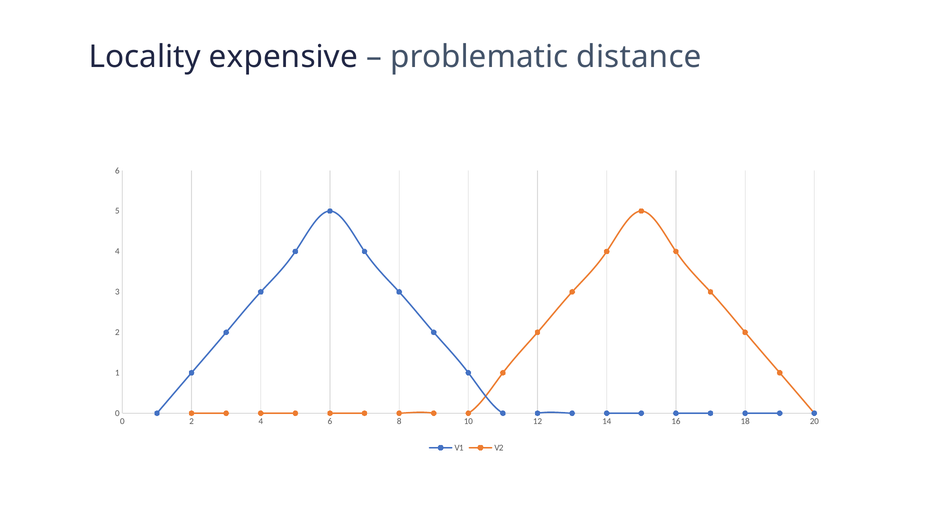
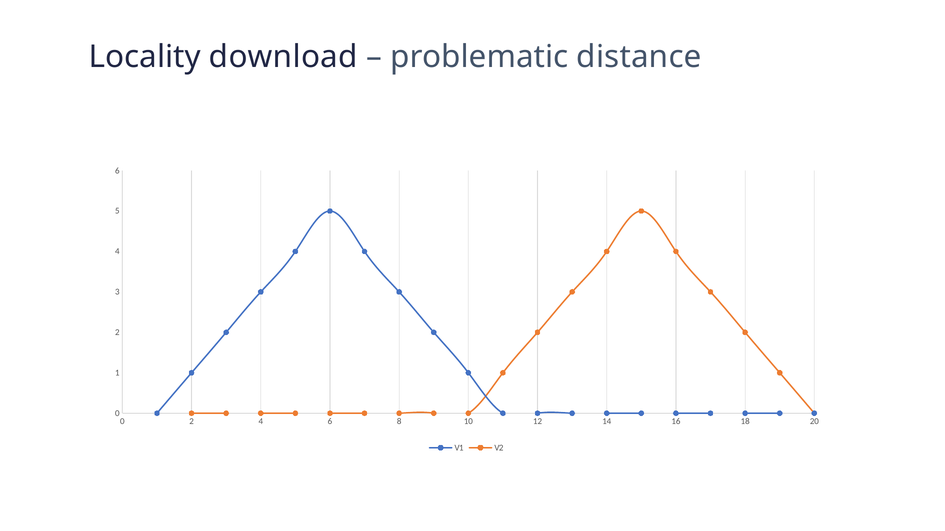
expensive: expensive -> download
